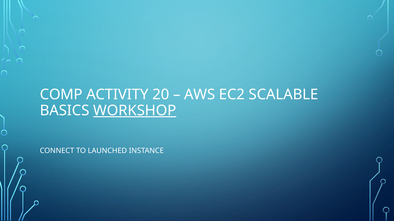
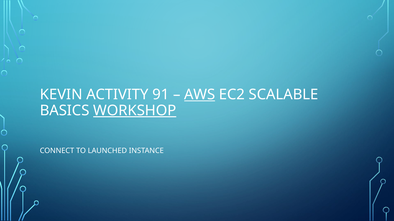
COMP: COMP -> KEVIN
20: 20 -> 91
AWS underline: none -> present
